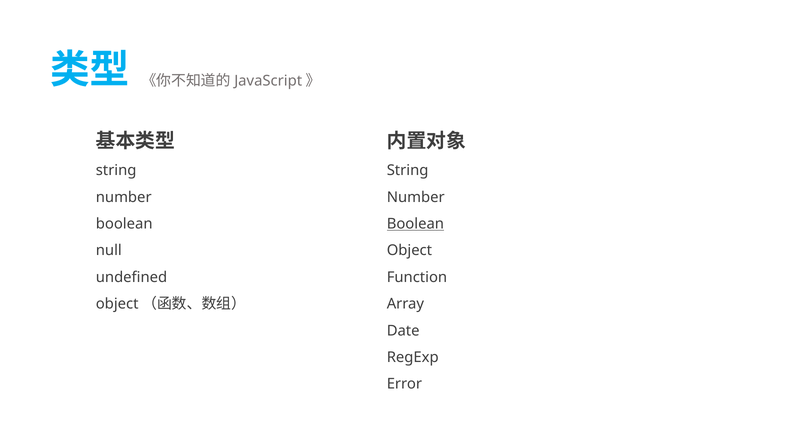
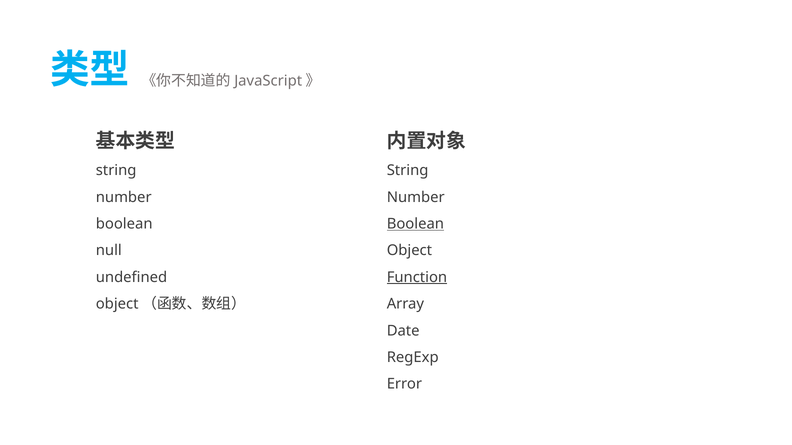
Function underline: none -> present
